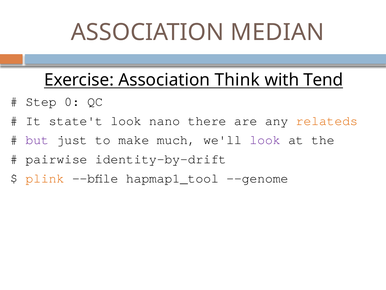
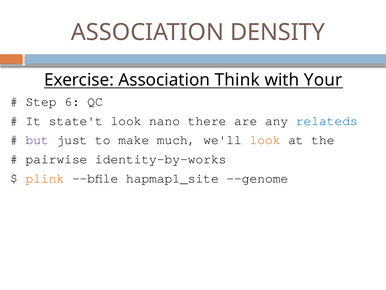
MEDIAN: MEDIAN -> DENSITY
Tend: Tend -> Your
0: 0 -> 6
relateds colour: orange -> blue
look at (265, 140) colour: purple -> orange
identity-by-drift: identity-by-drift -> identity-by-works
hapmap1_tool: hapmap1_tool -> hapmap1_site
